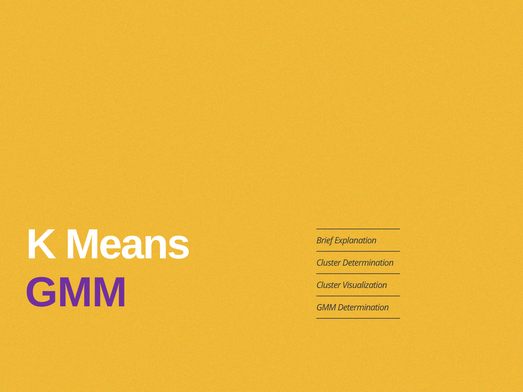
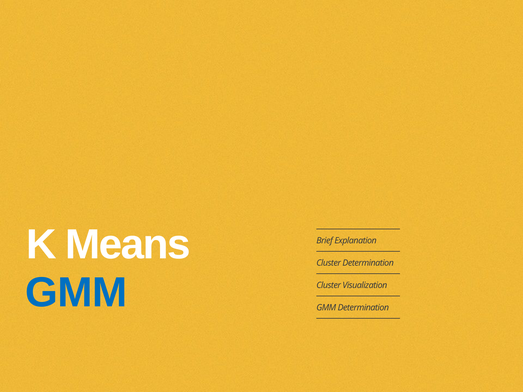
GMM at (76, 293) colour: purple -> blue
